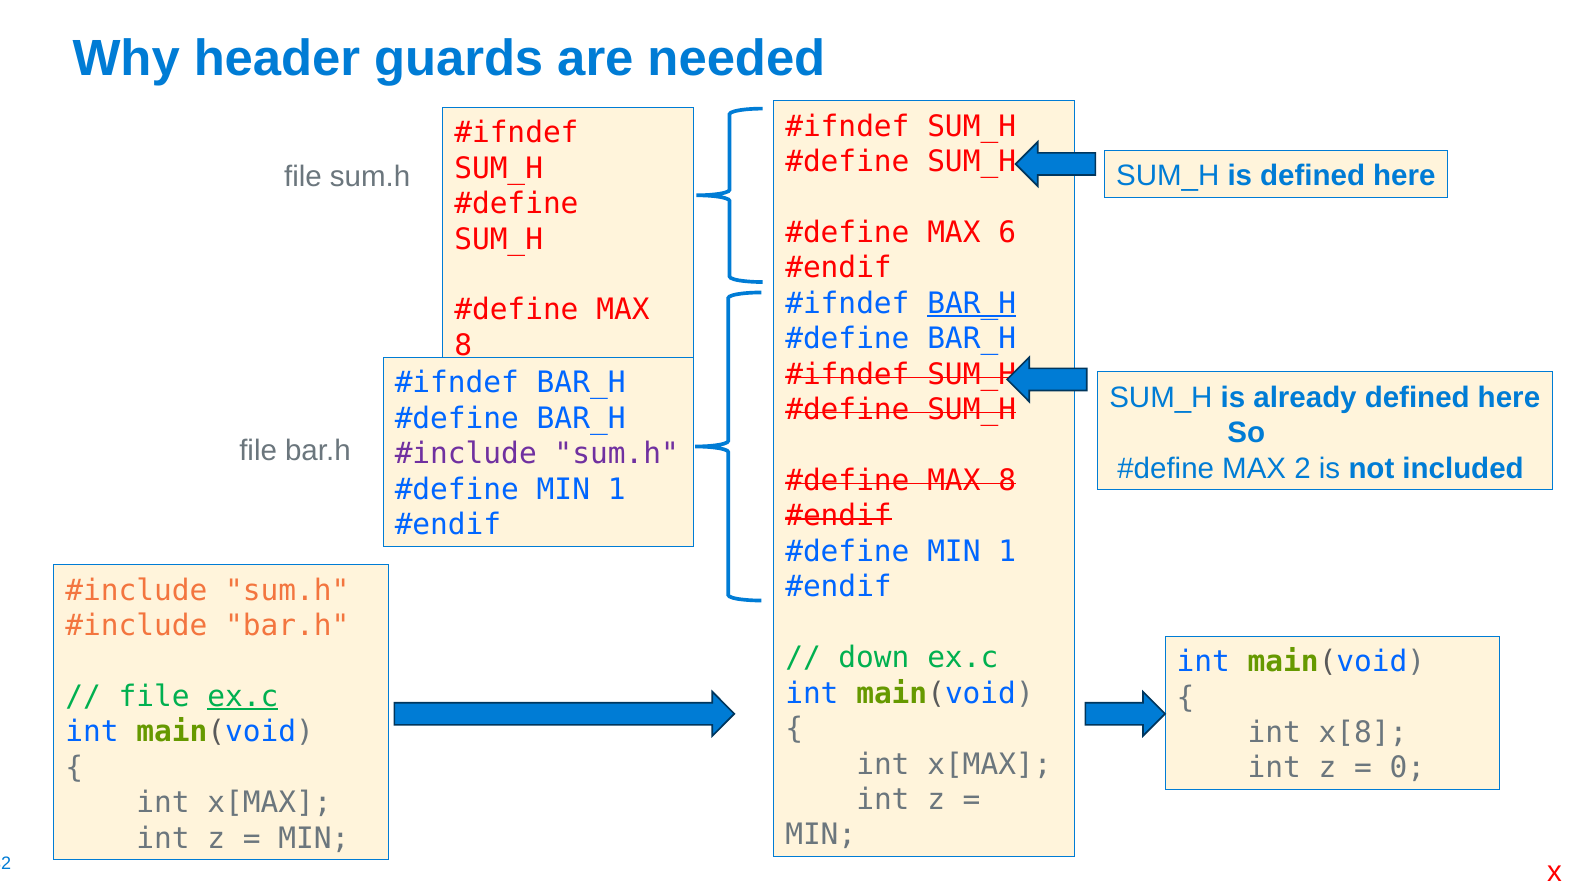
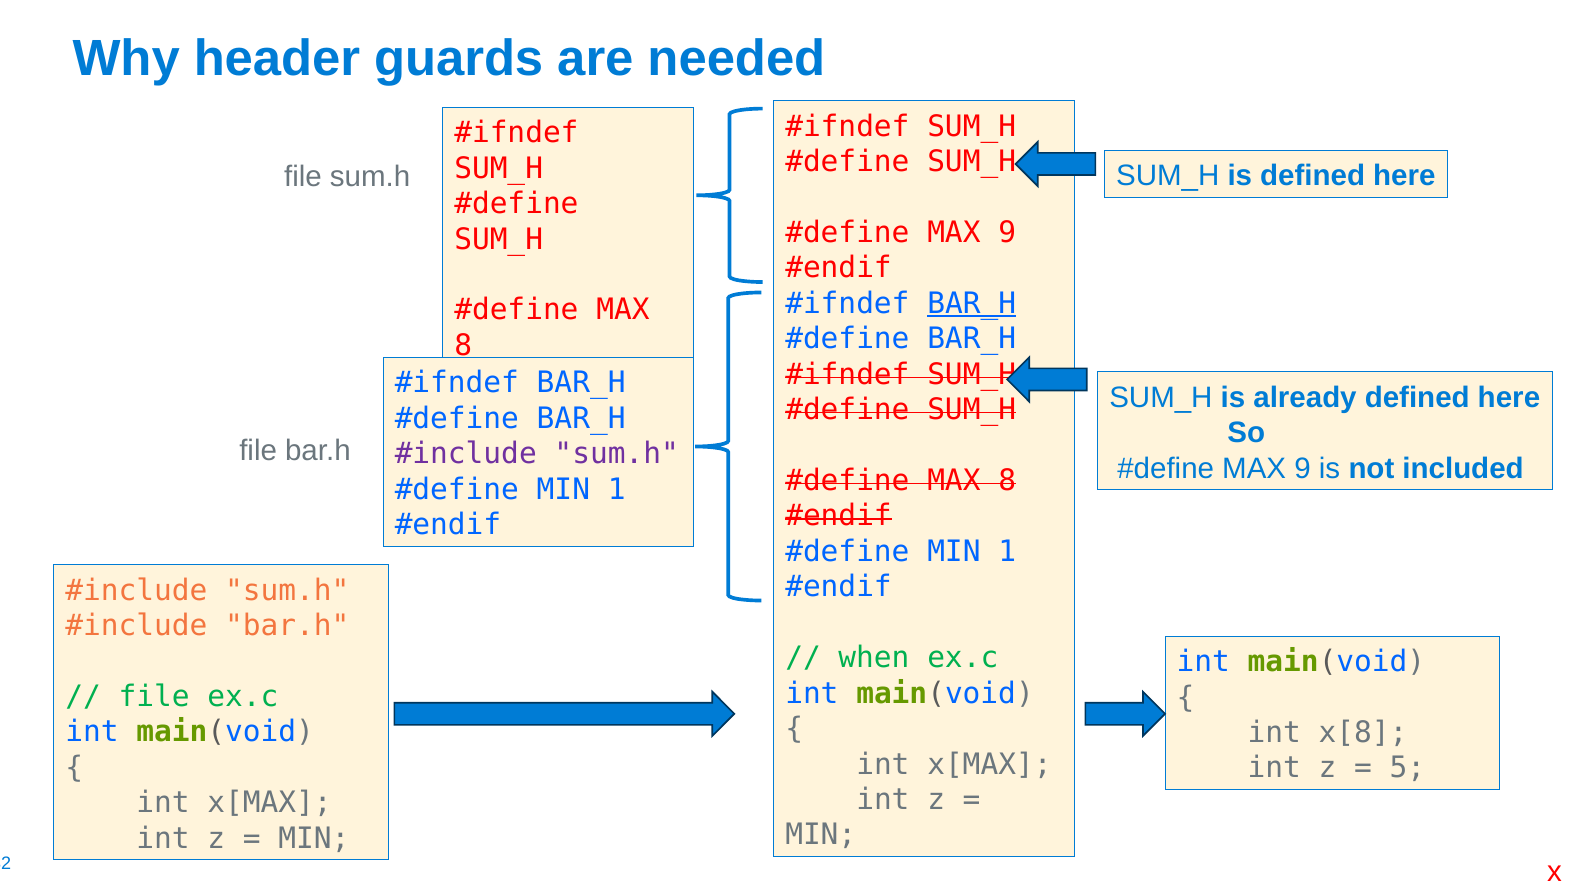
6 at (1007, 232): 6 -> 9
2 at (1303, 468): 2 -> 9
down: down -> when
ex.c at (243, 696) underline: present -> none
0: 0 -> 5
